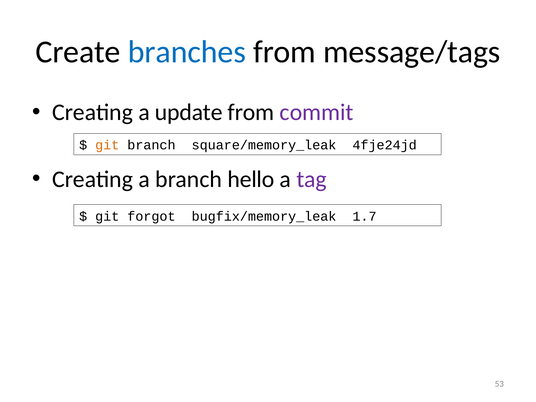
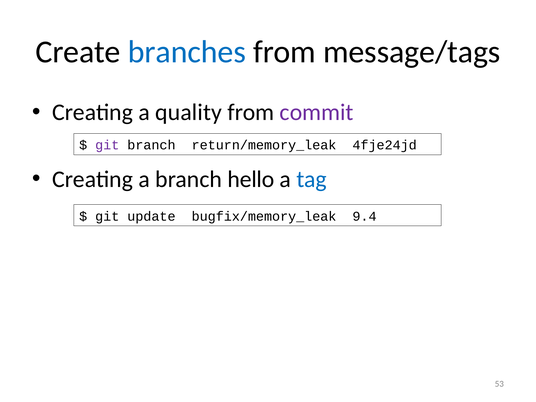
update: update -> quality
git at (107, 145) colour: orange -> purple
square/memory_leak: square/memory_leak -> return/memory_leak
tag colour: purple -> blue
forgot: forgot -> update
1.7: 1.7 -> 9.4
